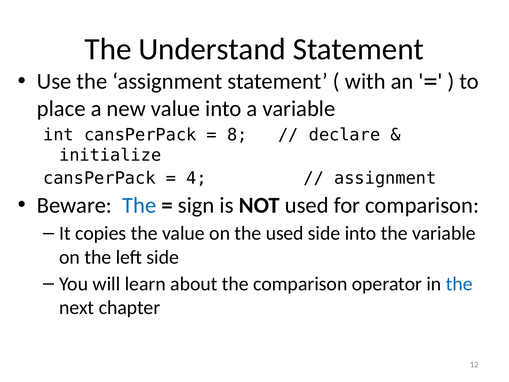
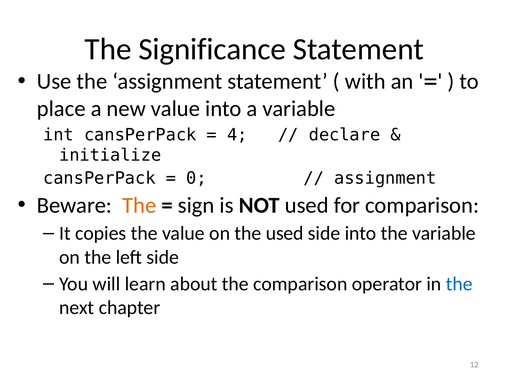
Understand: Understand -> Significance
8: 8 -> 4
4: 4 -> 0
The at (139, 205) colour: blue -> orange
